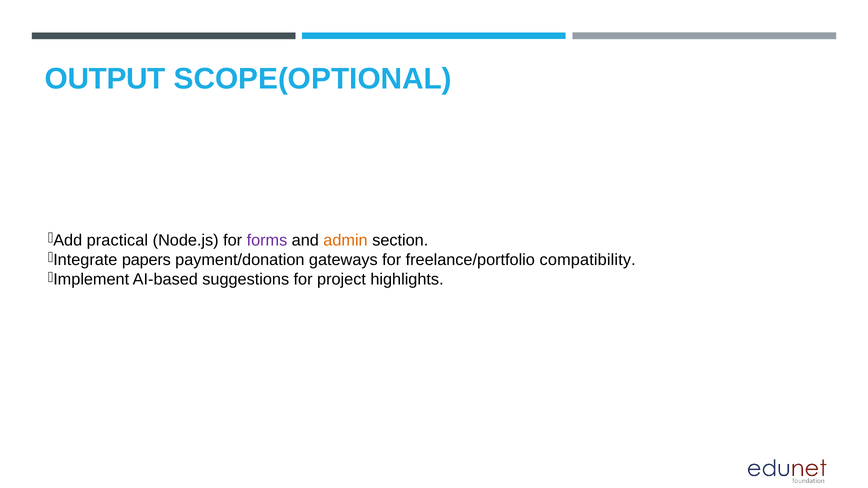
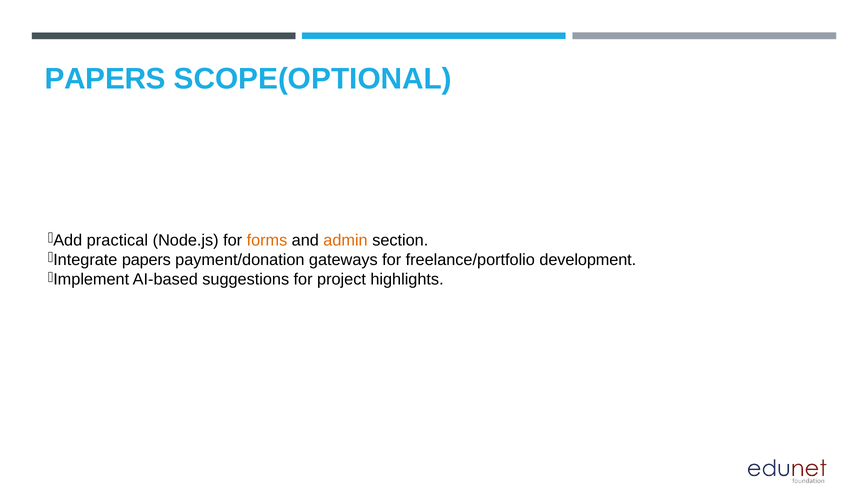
OUTPUT at (105, 79): OUTPUT -> PAPERS
forms colour: purple -> orange
compatibility: compatibility -> development
